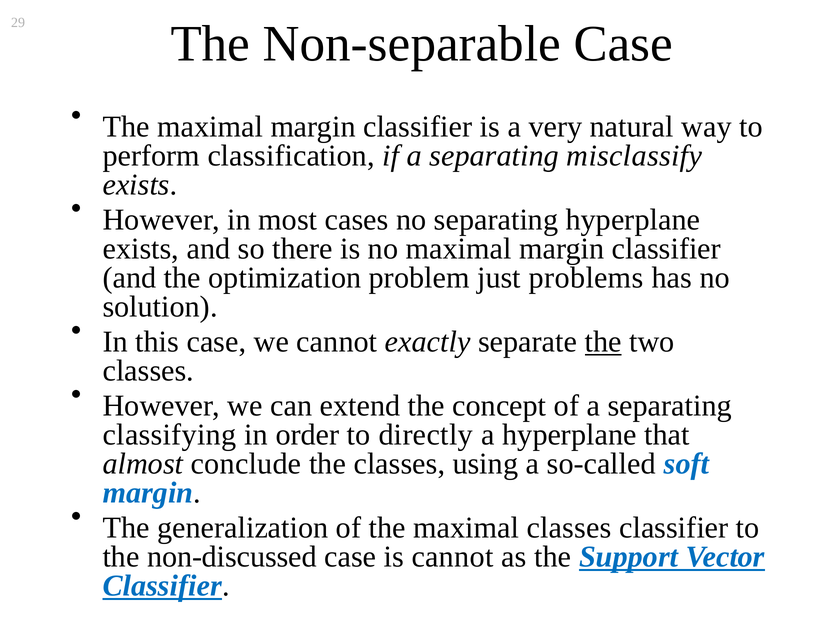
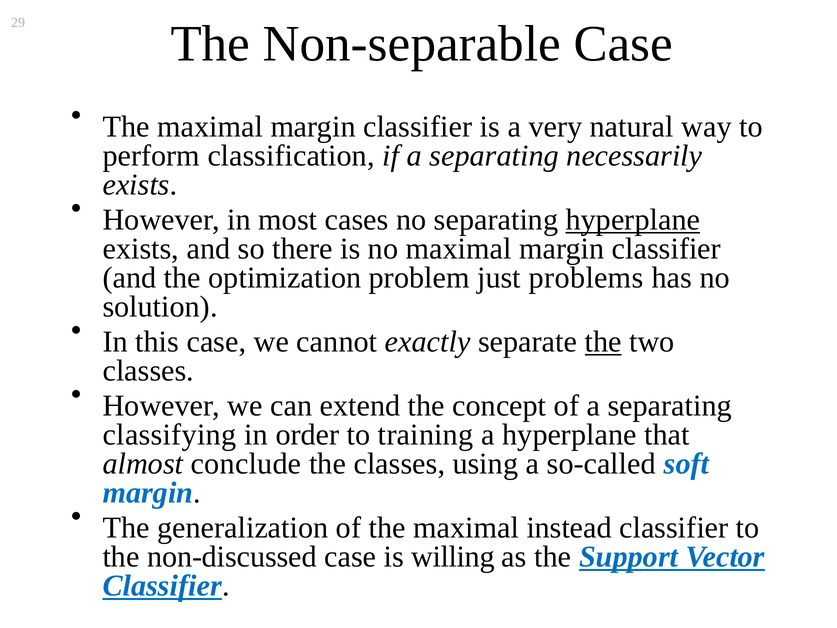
misclassify: misclassify -> necessarily
hyperplane at (633, 220) underline: none -> present
directly: directly -> training
maximal classes: classes -> instead
is cannot: cannot -> willing
